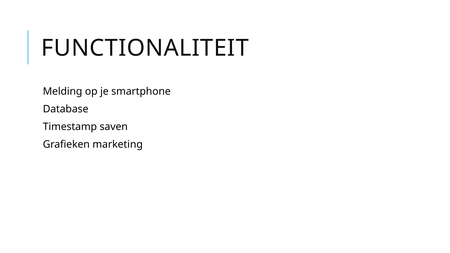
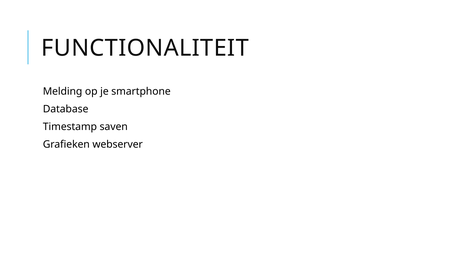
marketing: marketing -> webserver
